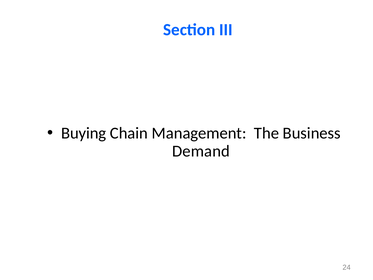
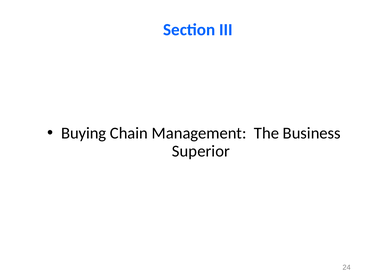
Demand: Demand -> Superior
